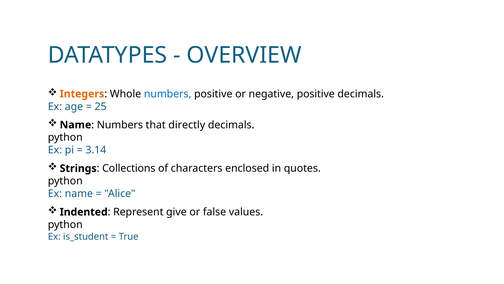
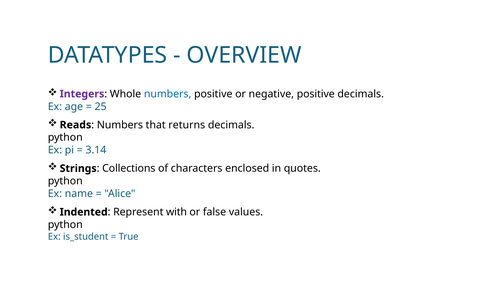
Integers colour: orange -> purple
Name at (75, 125): Name -> Reads
directly: directly -> returns
give: give -> with
